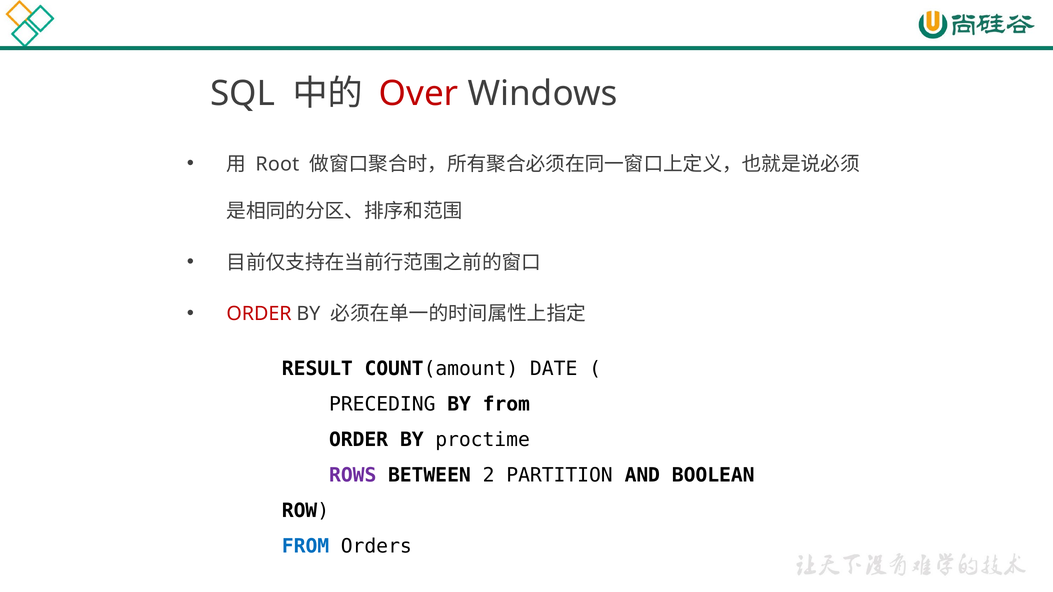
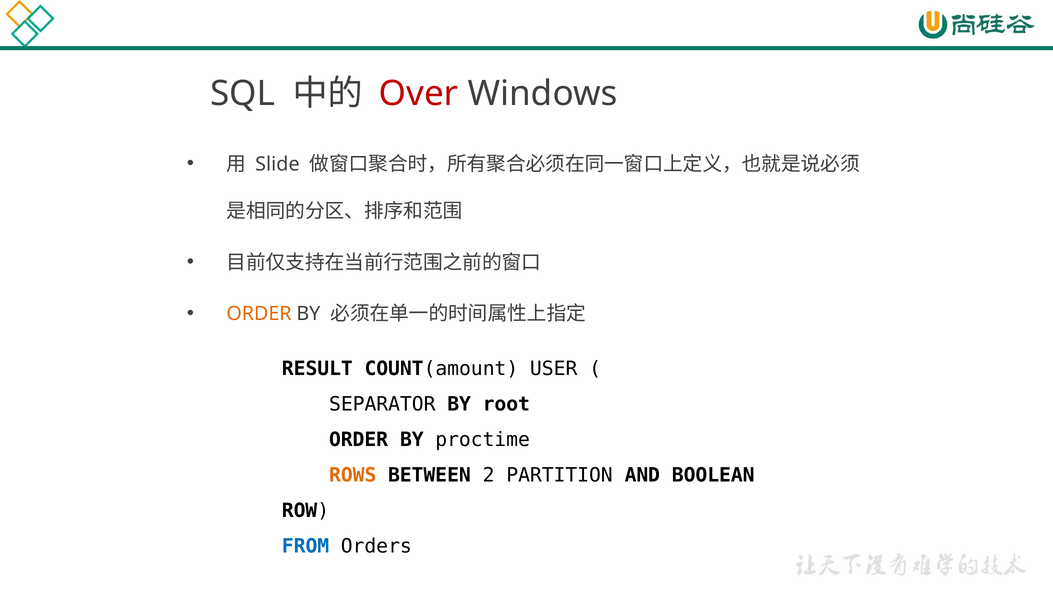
Root: Root -> Slide
ORDER at (259, 314) colour: red -> orange
DATE: DATE -> USER
PRECEDING: PRECEDING -> SEPARATOR
BY from: from -> root
ROWS colour: purple -> orange
